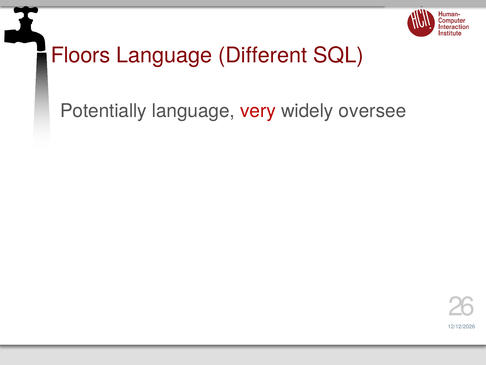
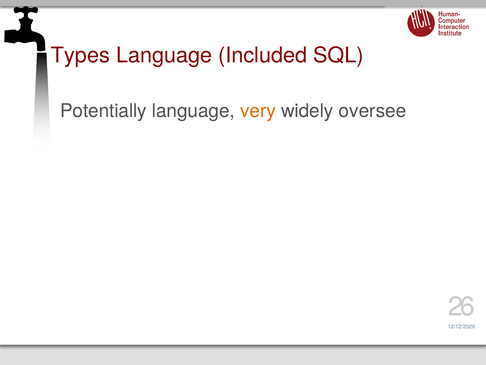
Floors: Floors -> Types
Different: Different -> Included
very colour: red -> orange
